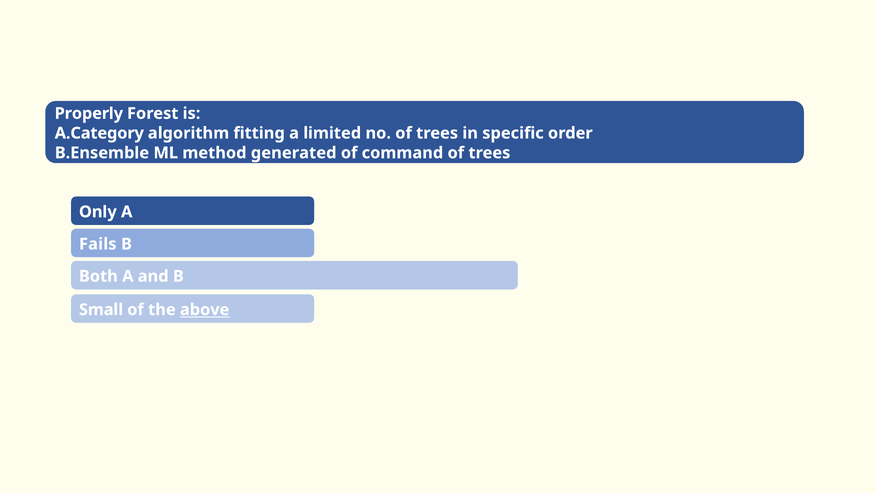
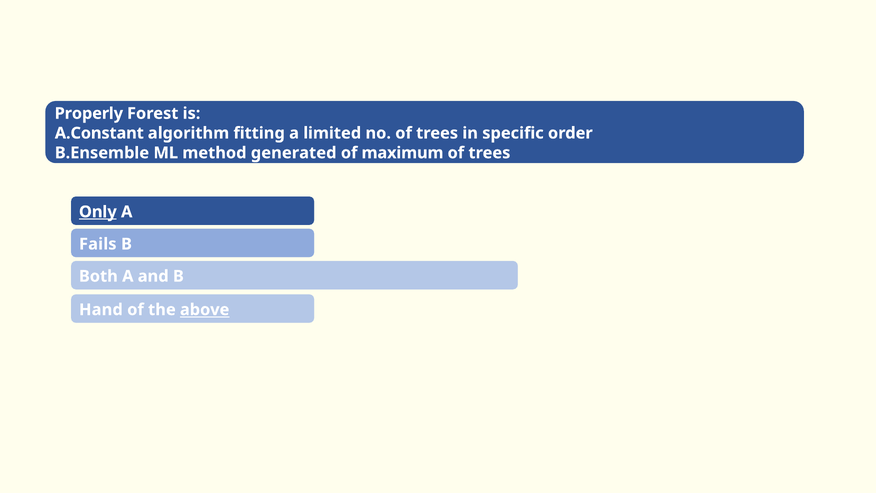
A.Category: A.Category -> A.Constant
command: command -> maximum
Only underline: none -> present
Small: Small -> Hand
